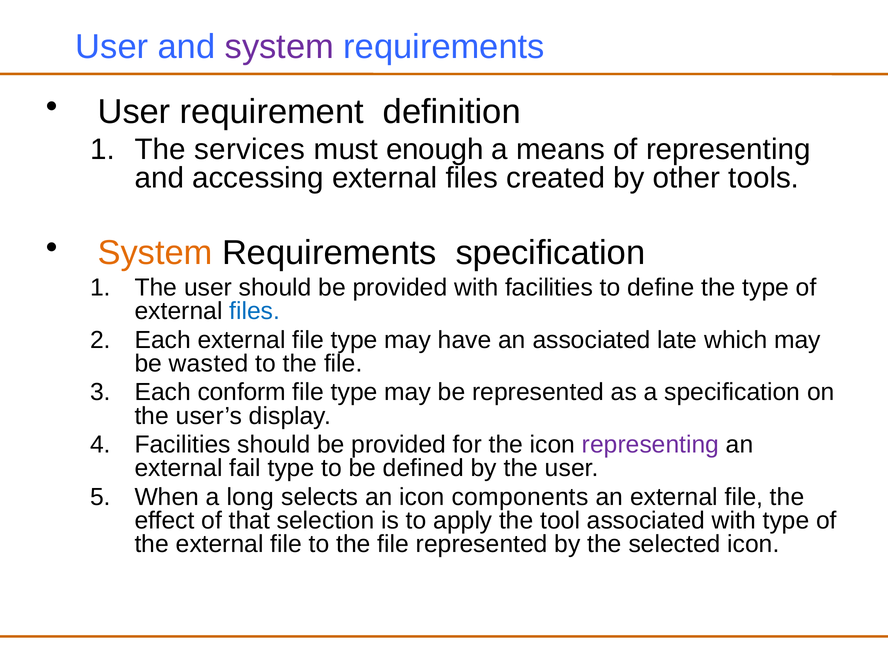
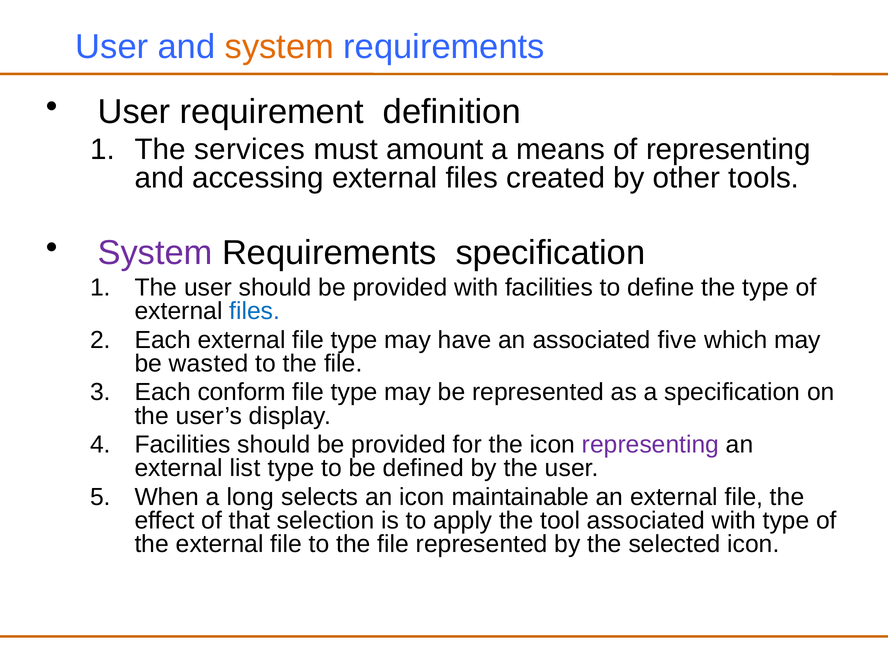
system at (279, 47) colour: purple -> orange
enough: enough -> amount
System at (155, 253) colour: orange -> purple
late: late -> five
fail: fail -> list
components: components -> maintainable
